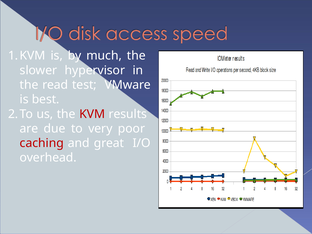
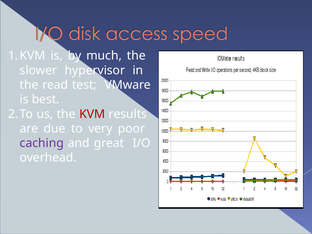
caching colour: red -> purple
